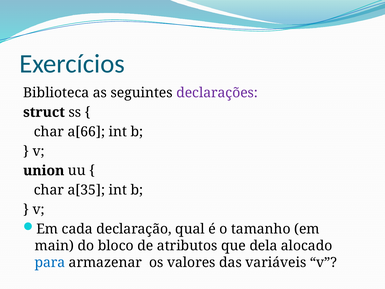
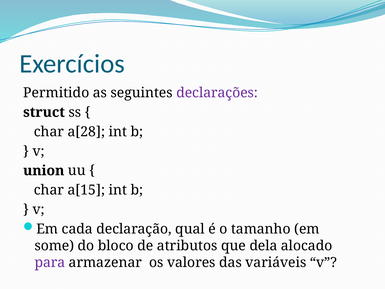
Biblioteca: Biblioteca -> Permitido
a[66: a[66 -> a[28
a[35: a[35 -> a[15
main: main -> some
para colour: blue -> purple
